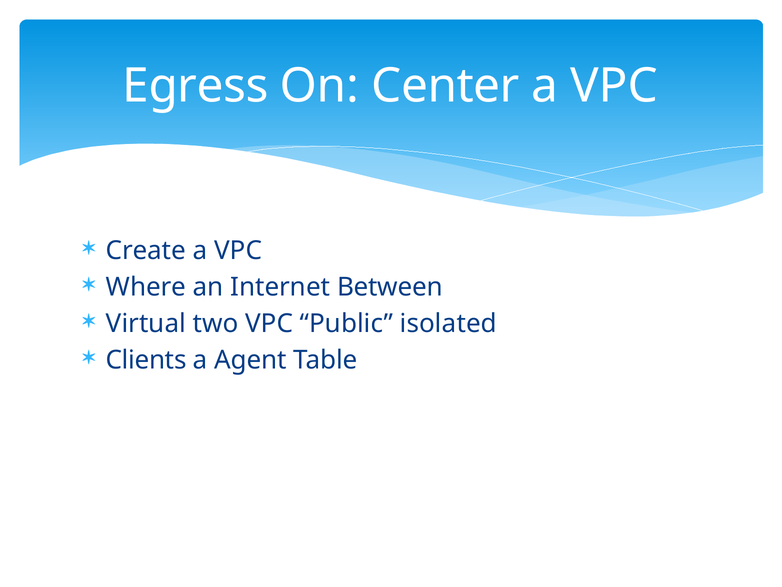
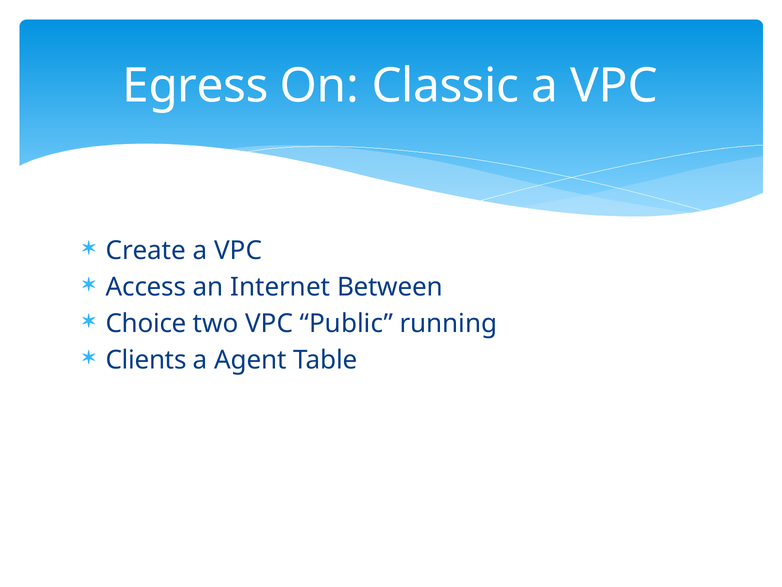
Center: Center -> Classic
Where: Where -> Access
Virtual: Virtual -> Choice
isolated: isolated -> running
